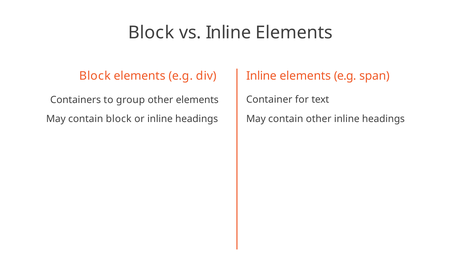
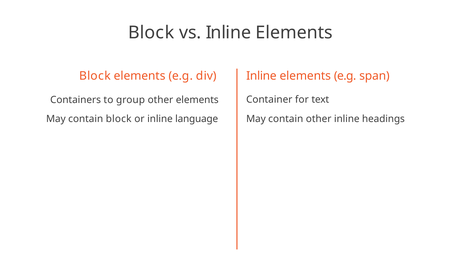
or inline headings: headings -> language
